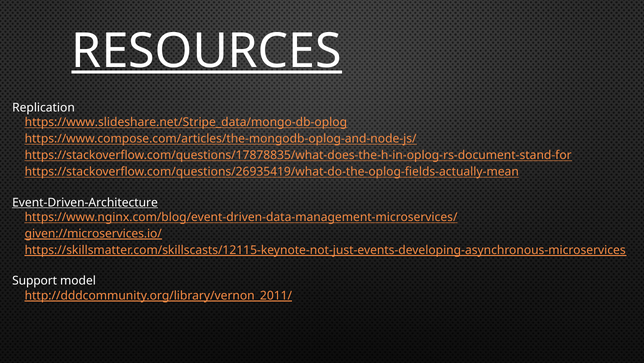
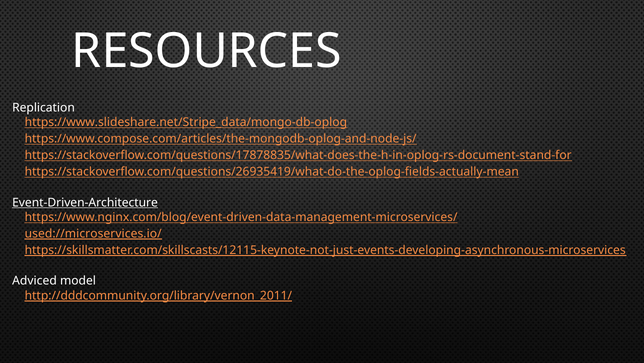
RESOURCES underline: present -> none
given://microservices.io/: given://microservices.io/ -> used://microservices.io/
Support: Support -> Adviced
